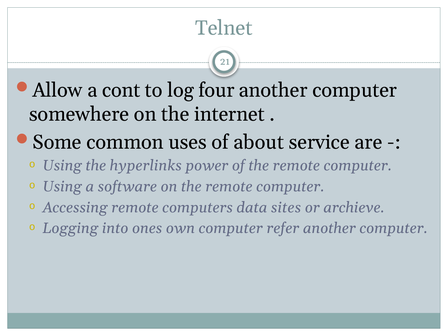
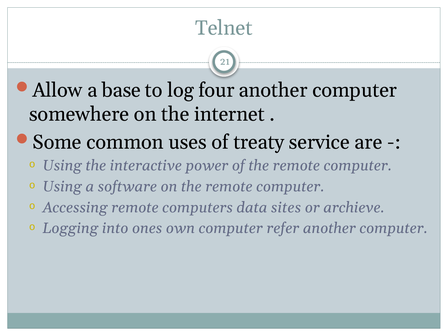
cont: cont -> base
about: about -> treaty
hyperlinks: hyperlinks -> interactive
